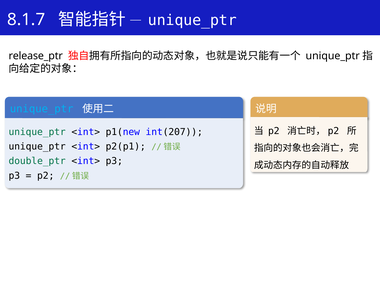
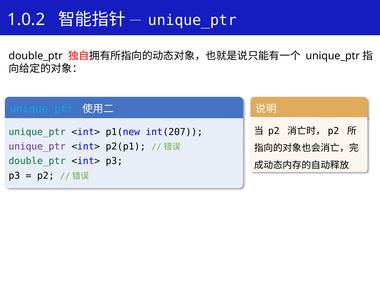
8.1.7: 8.1.7 -> 1.0.2
release_ptr at (36, 56): release_ptr -> double_ptr
unique_ptr at (37, 147) colour: black -> purple
